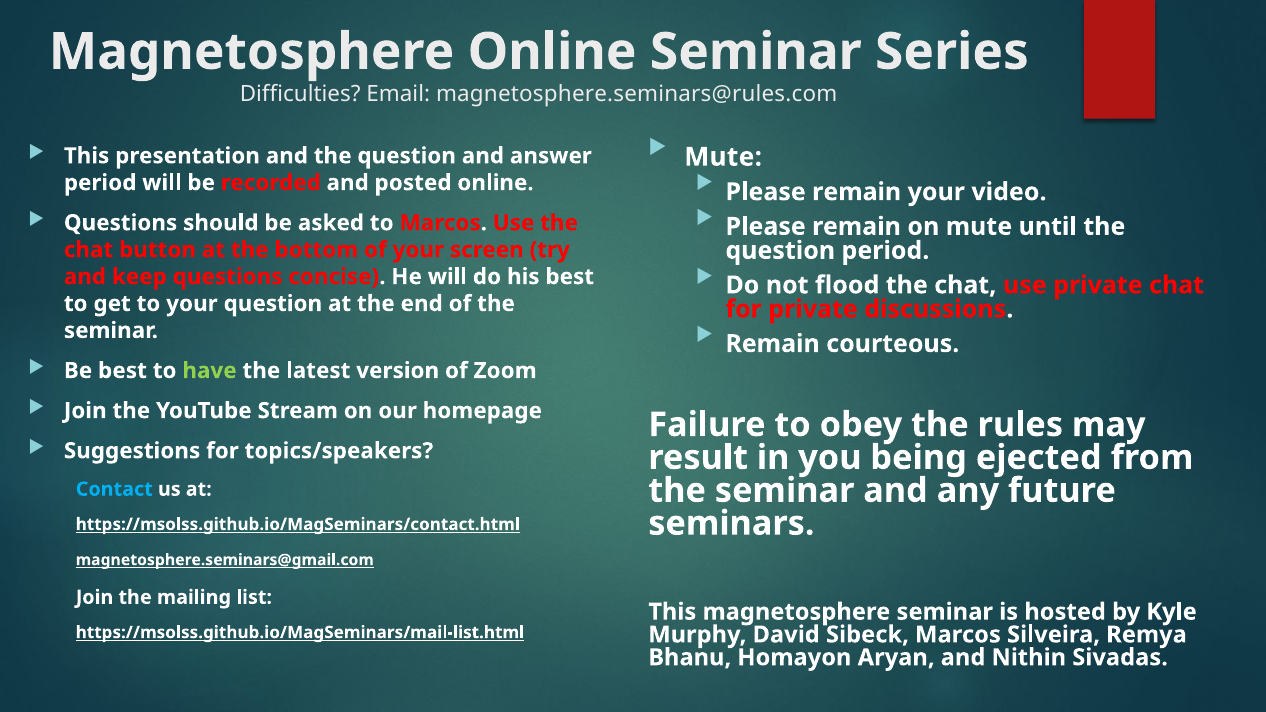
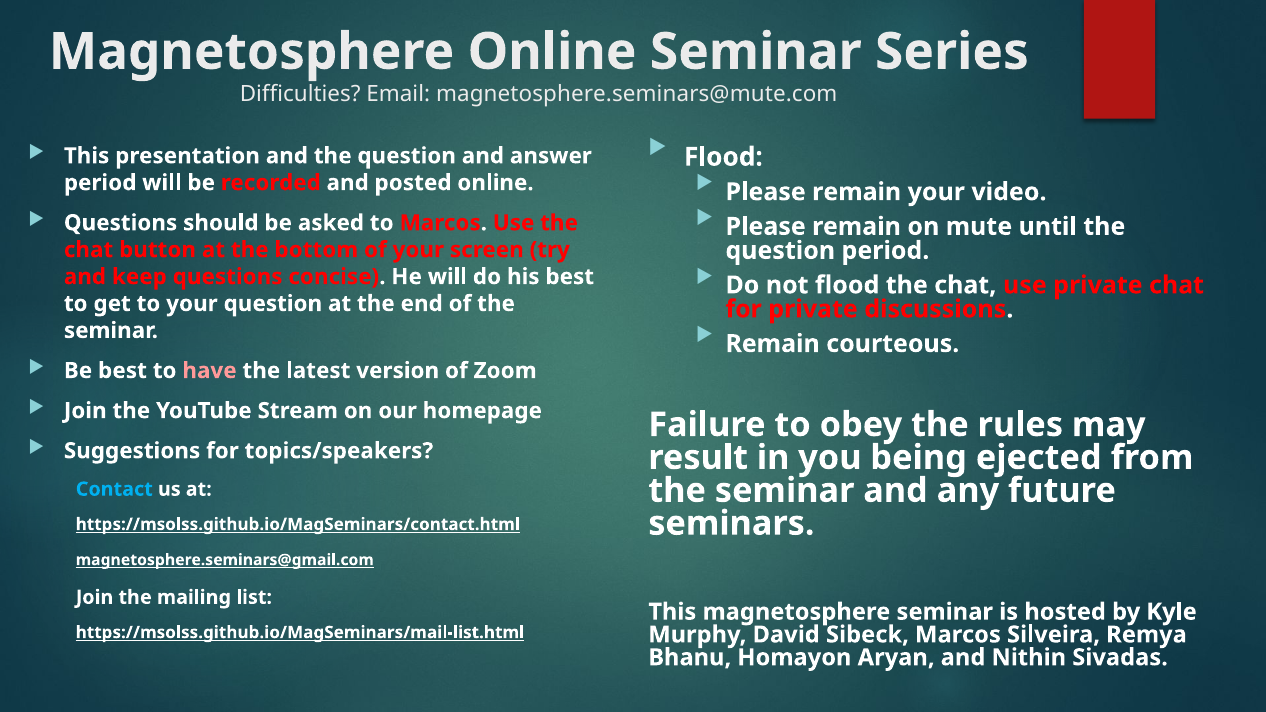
magnetosphere.seminars@rules.com: magnetosphere.seminars@rules.com -> magnetosphere.seminars@mute.com
Mute at (723, 157): Mute -> Flood
have colour: light green -> pink
